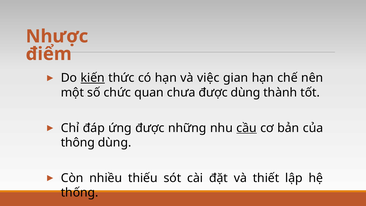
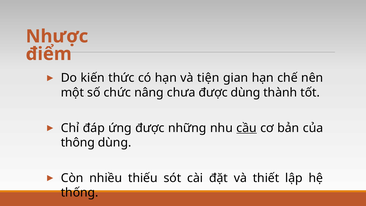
kiến underline: present -> none
việc: việc -> tiện
quan: quan -> nâng
